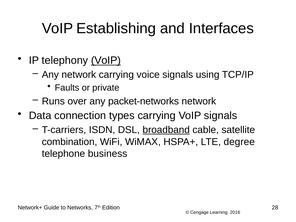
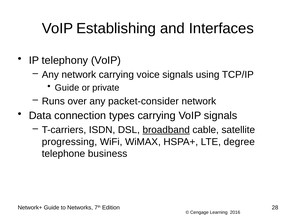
VoIP at (106, 60) underline: present -> none
Faults at (67, 88): Faults -> Guide
packet-networks: packet-networks -> packet-consider
combination: combination -> progressing
